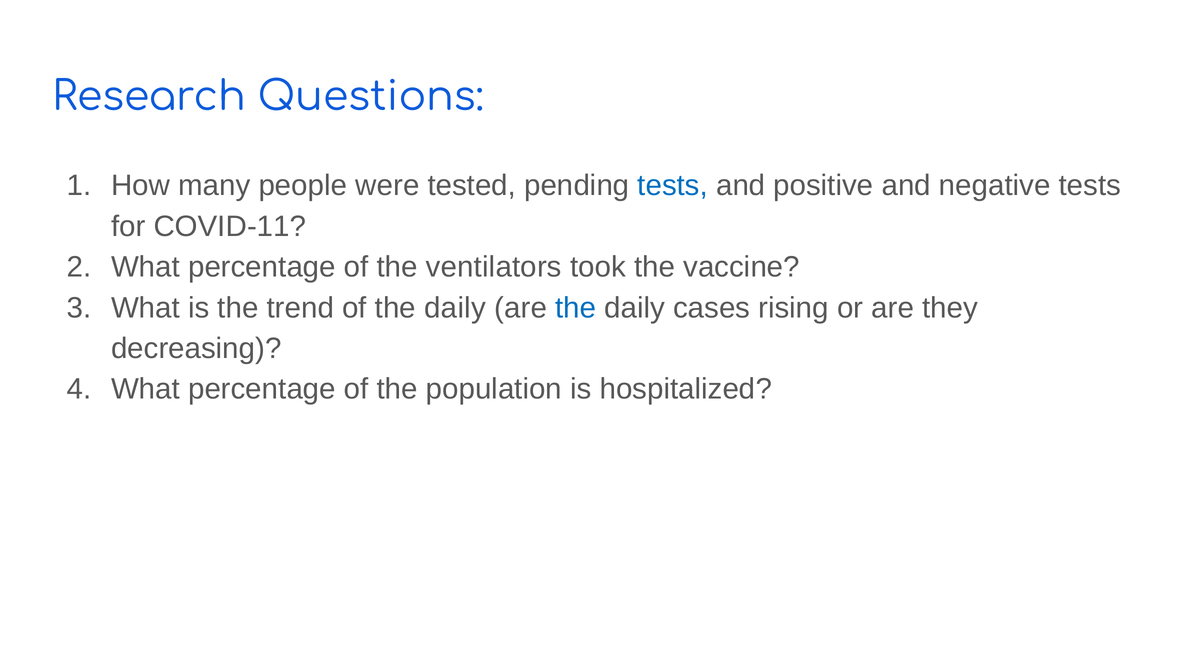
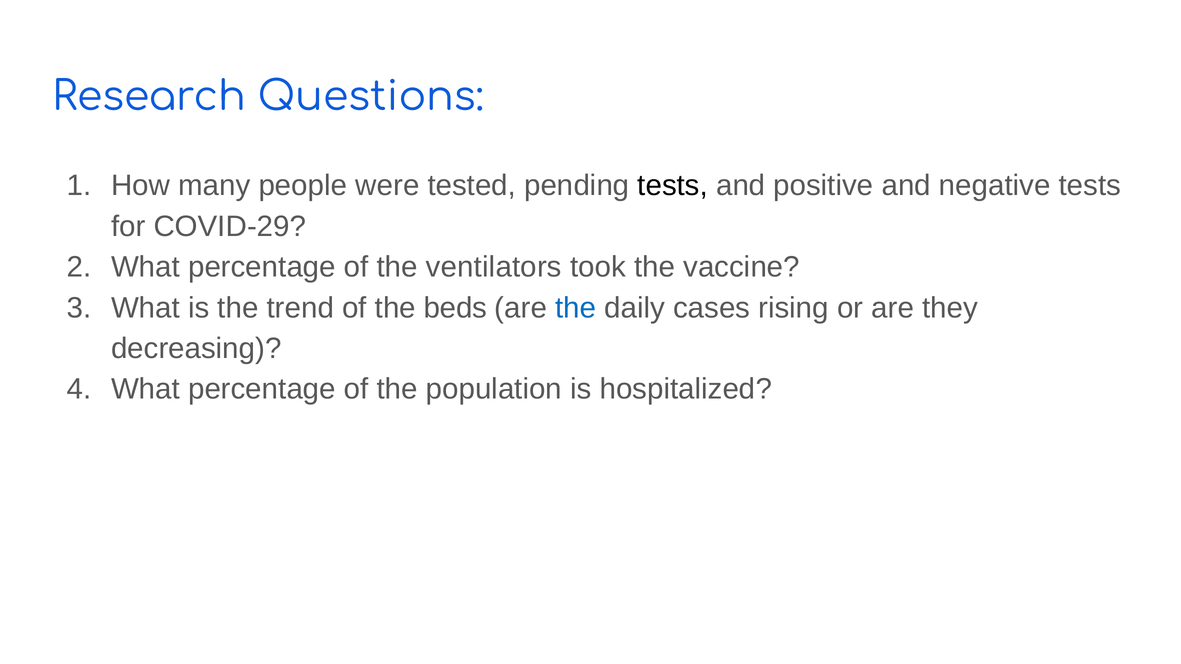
tests at (673, 186) colour: blue -> black
COVID-11: COVID-11 -> COVID-29
of the daily: daily -> beds
